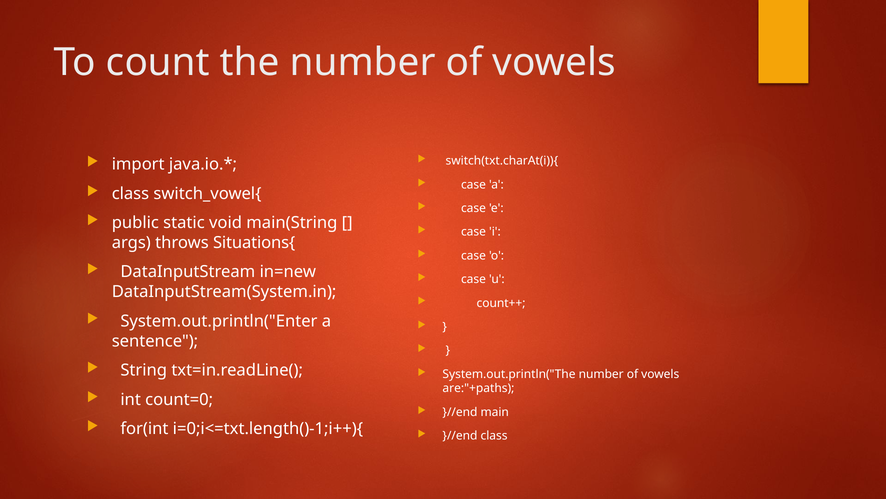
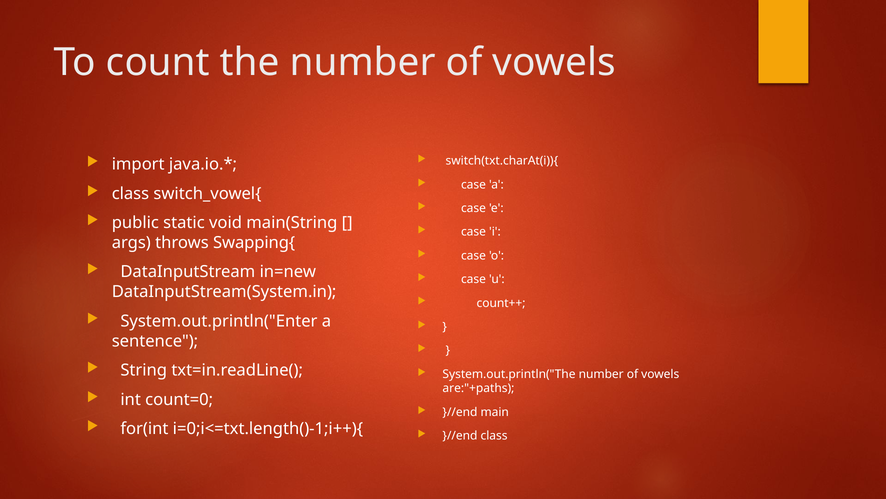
Situations{: Situations{ -> Swapping{
